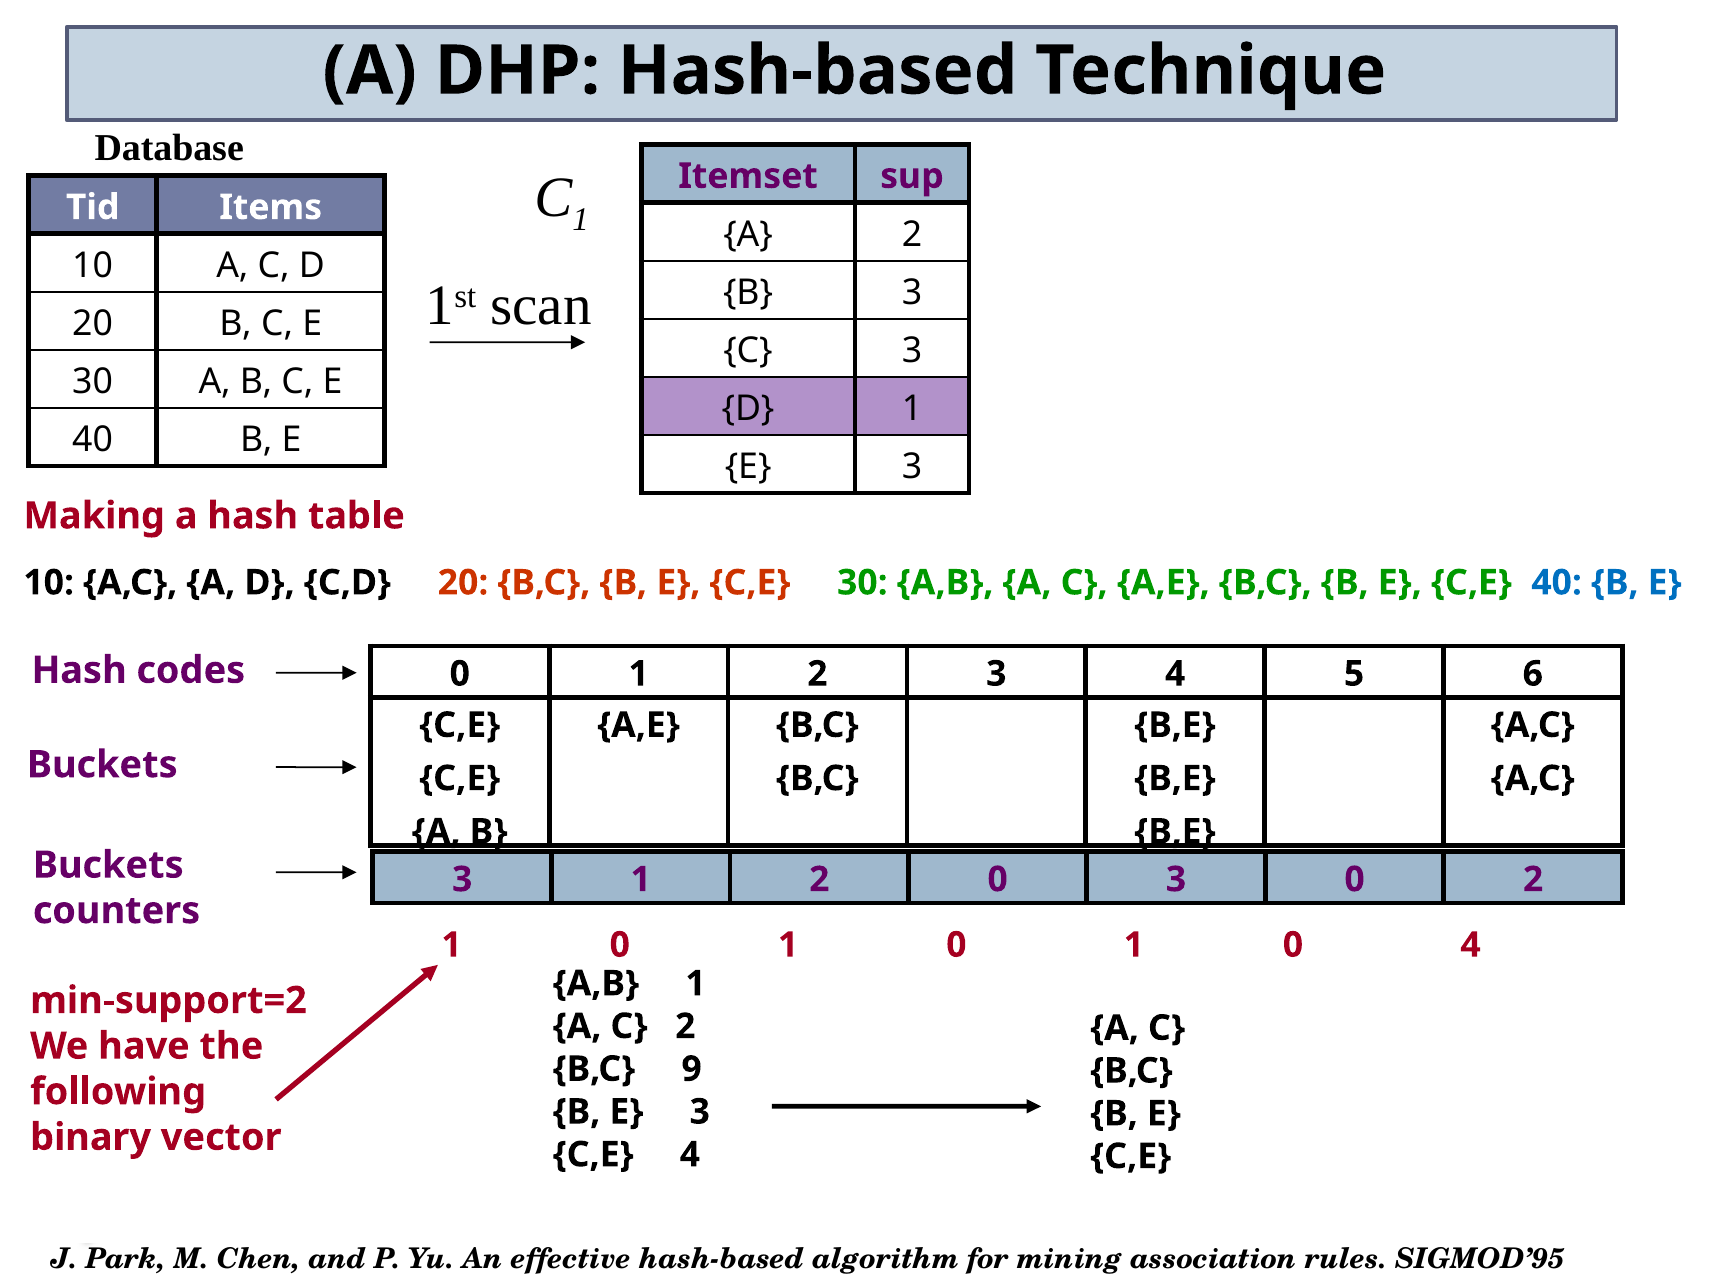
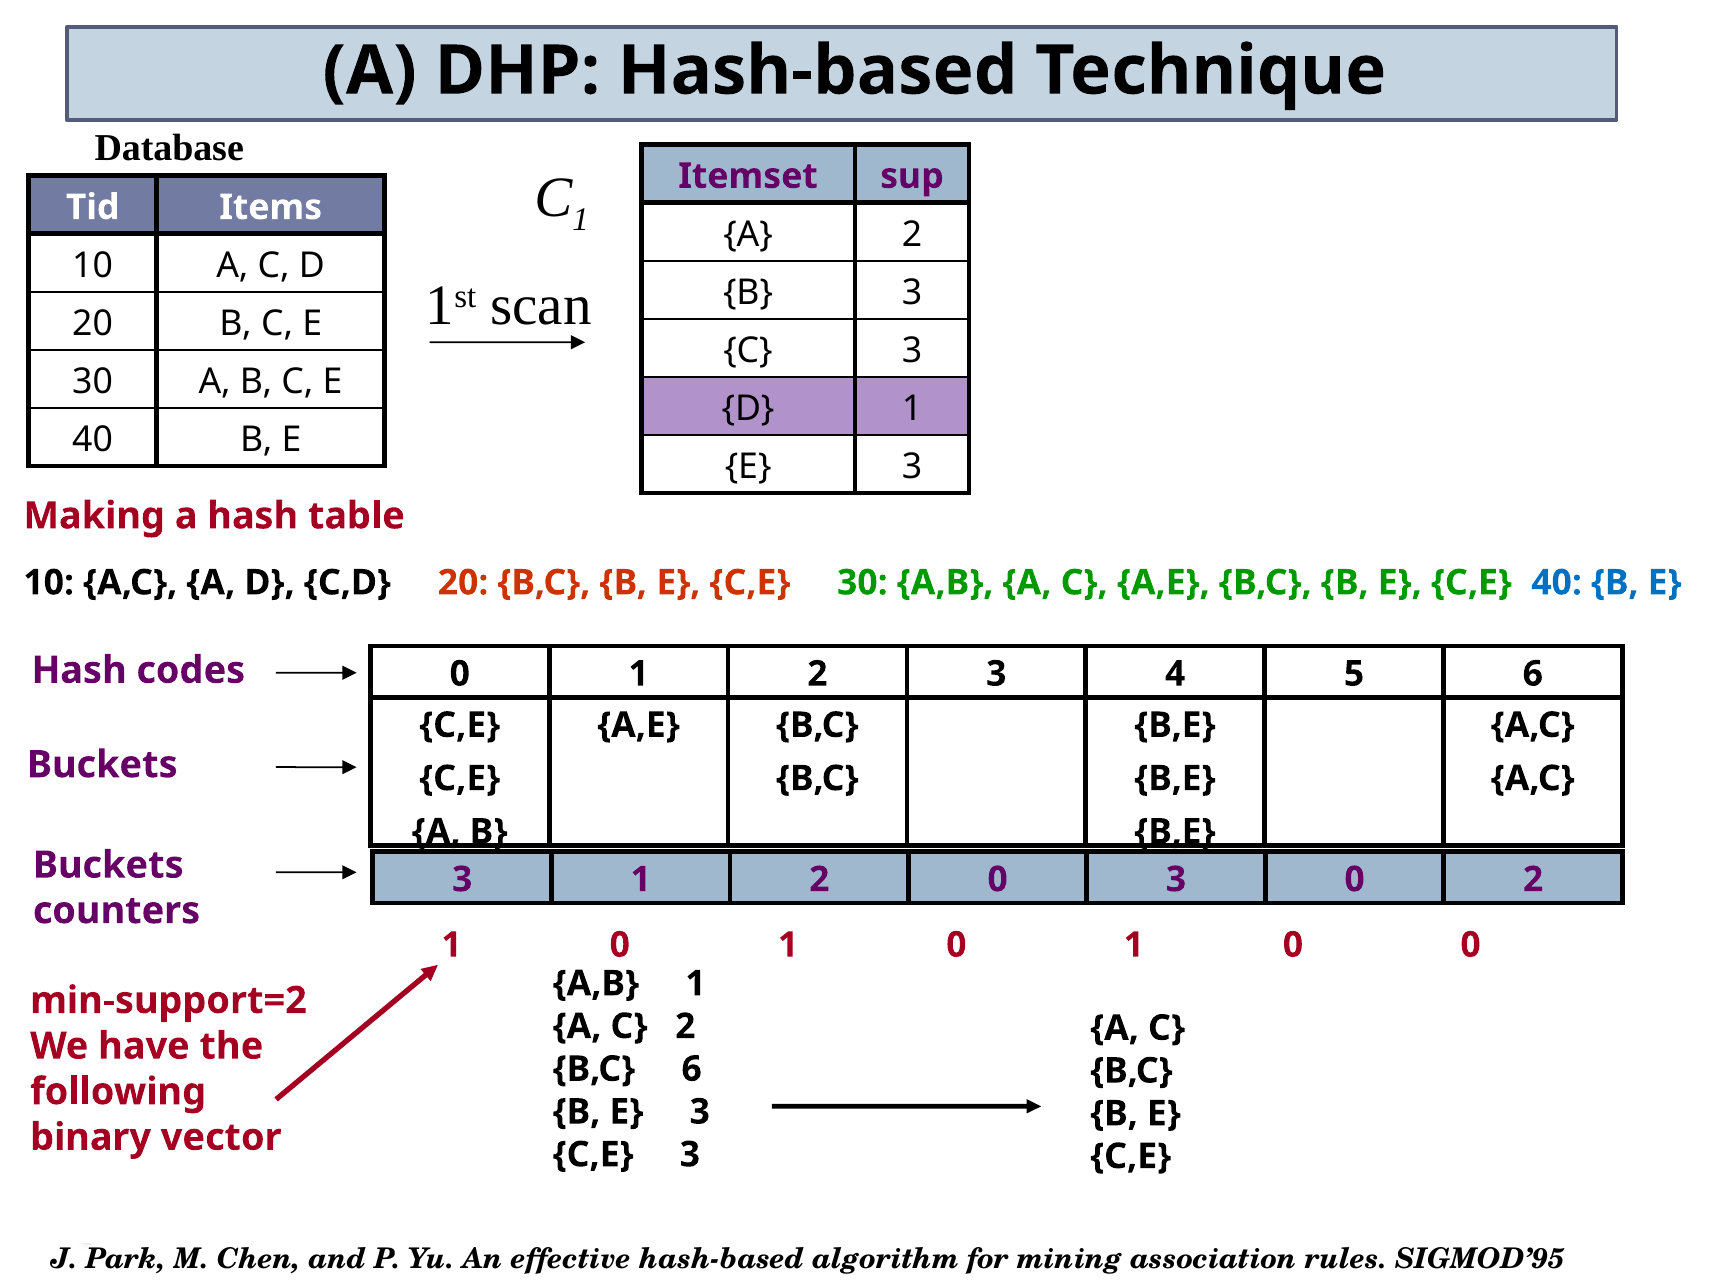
0 4: 4 -> 0
B,C 9: 9 -> 6
C,E 4: 4 -> 3
